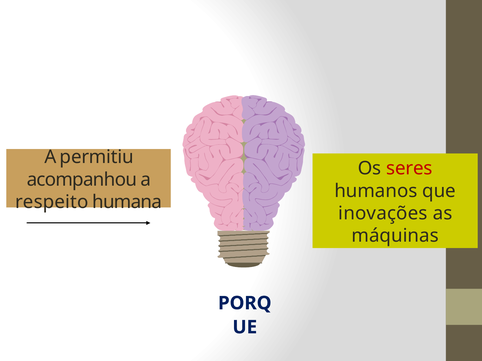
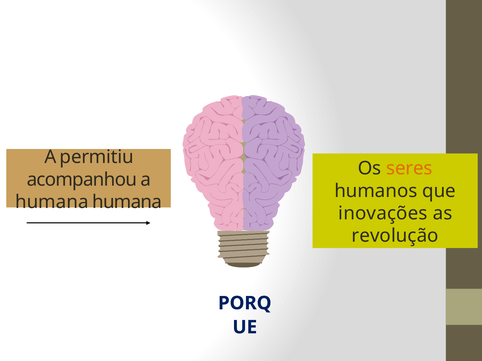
seres colour: red -> orange
respeito at (52, 202): respeito -> humana
máquinas: máquinas -> revolução
